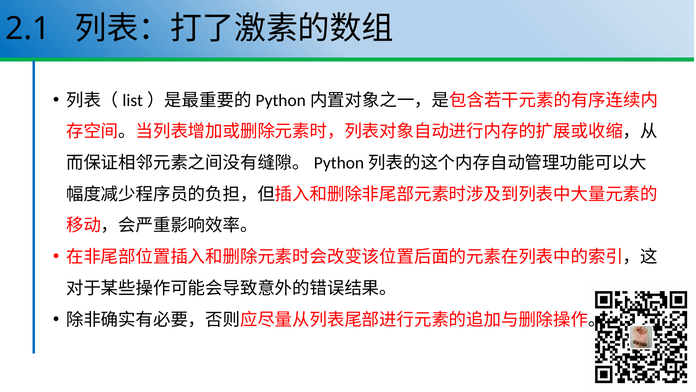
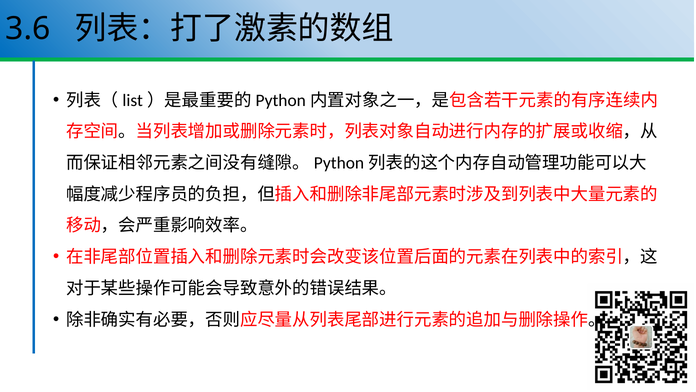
2.1: 2.1 -> 3.6
